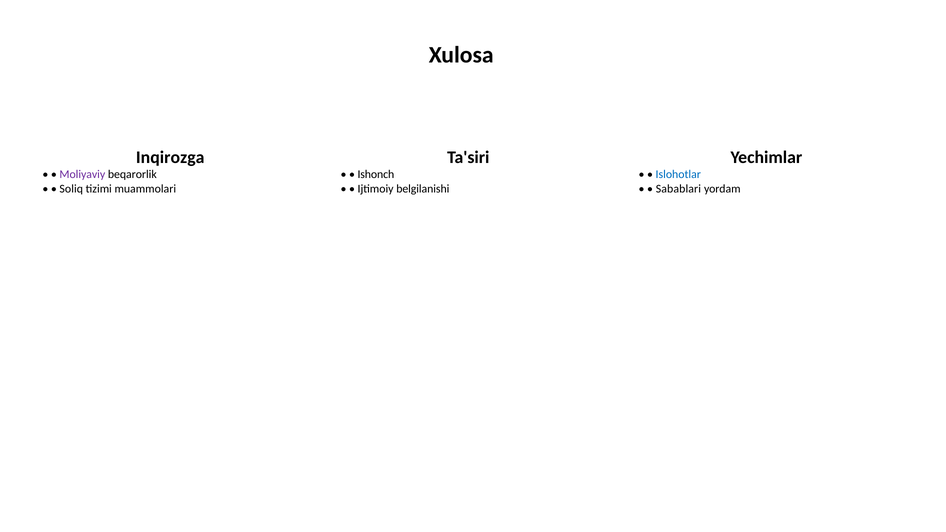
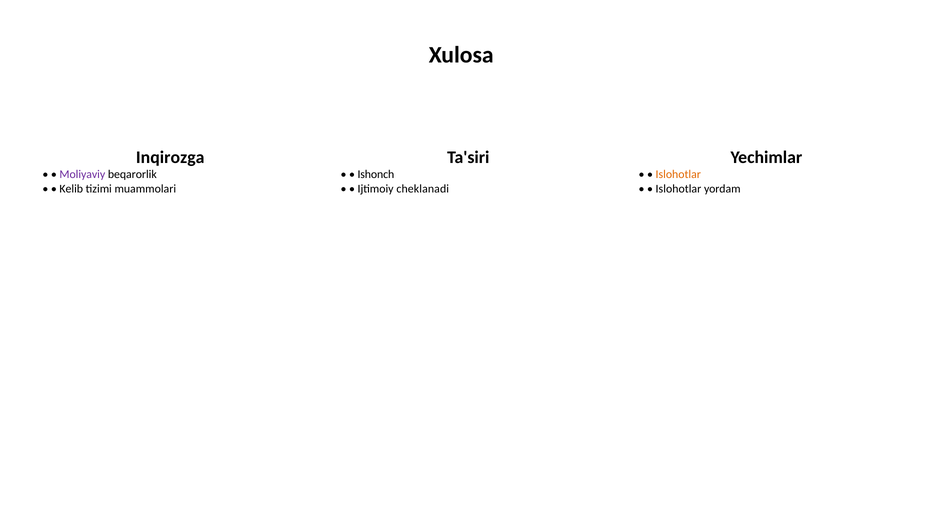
Islohotlar at (678, 175) colour: blue -> orange
Soliq: Soliq -> Kelib
belgilanishi: belgilanishi -> cheklanadi
Sabablari at (678, 189): Sabablari -> Islohotlar
